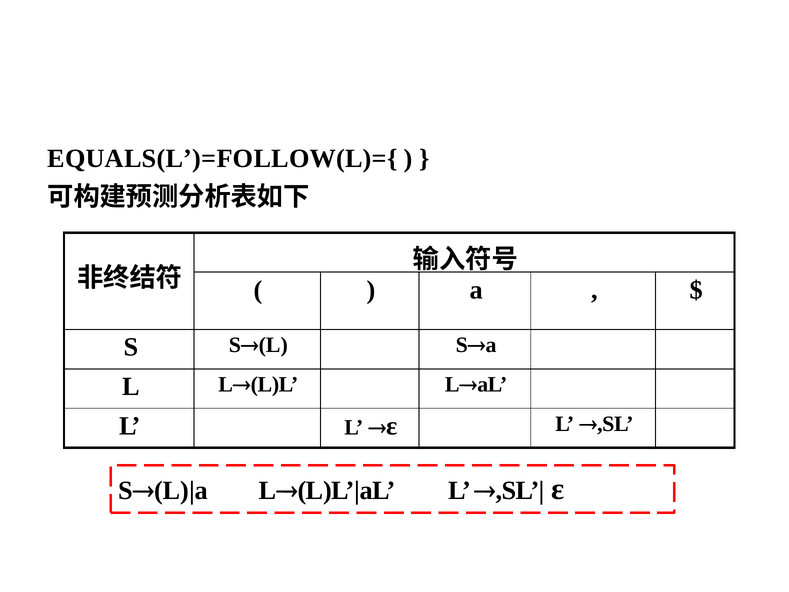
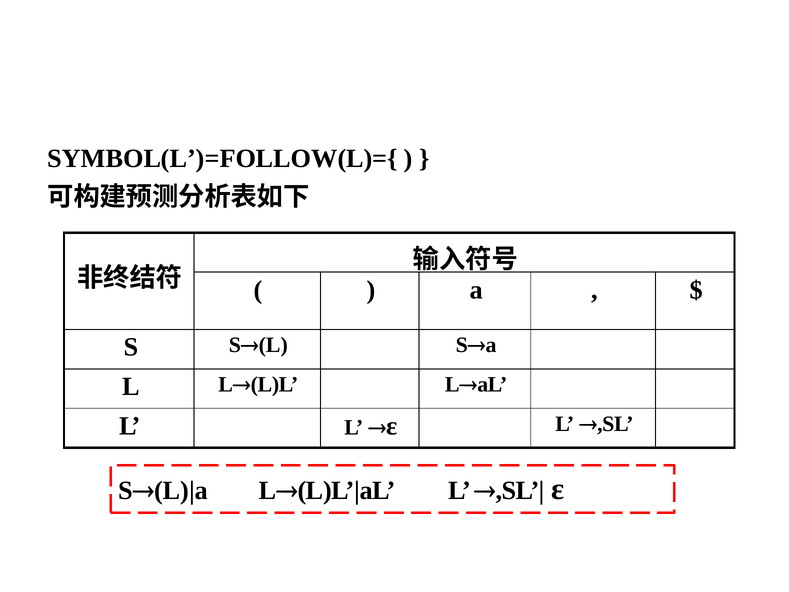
EQUALS(L’)=FOLLOW(L)={: EQUALS(L’)=FOLLOW(L)={ -> SYMBOL(L’)=FOLLOW(L)={
